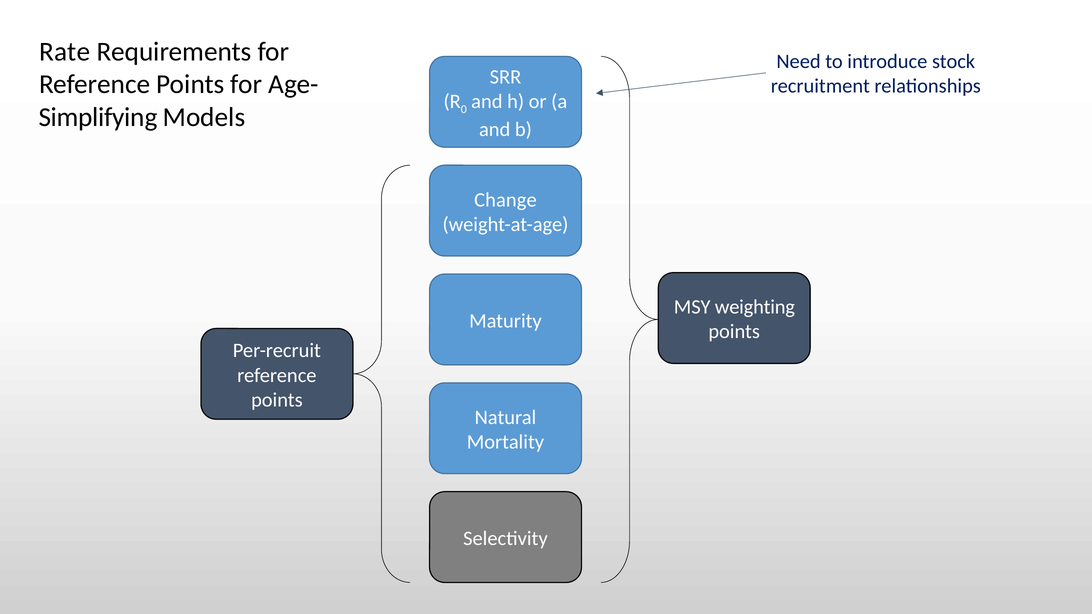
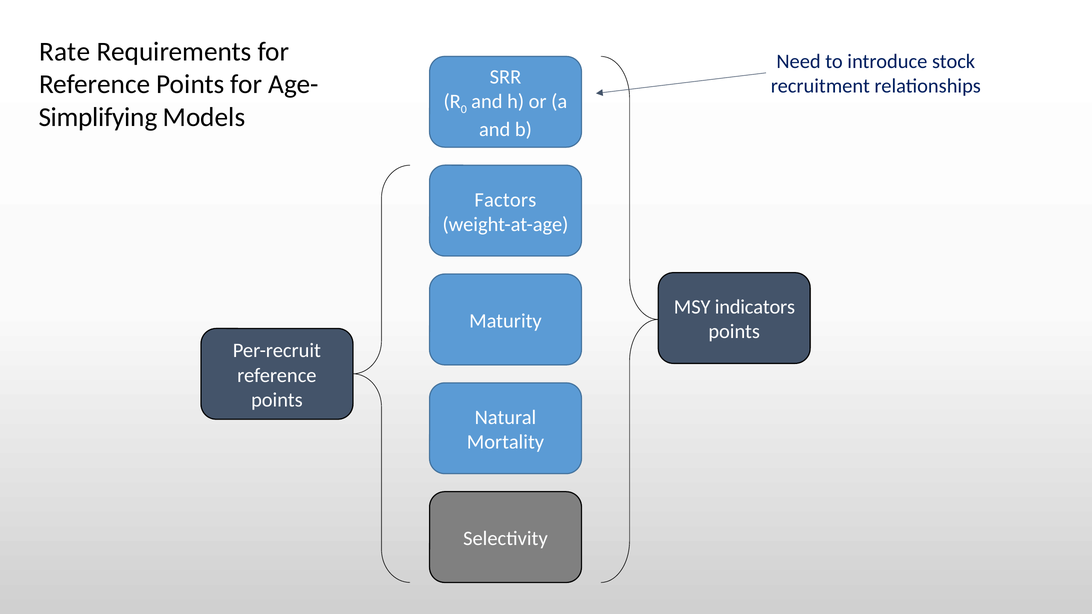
Change: Change -> Factors
weighting: weighting -> indicators
